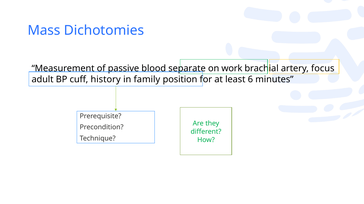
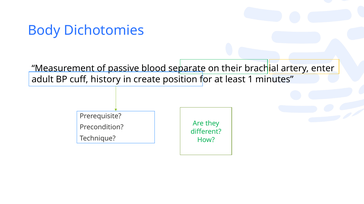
Mass: Mass -> Body
work: work -> their
focus: focus -> enter
family: family -> create
6: 6 -> 1
